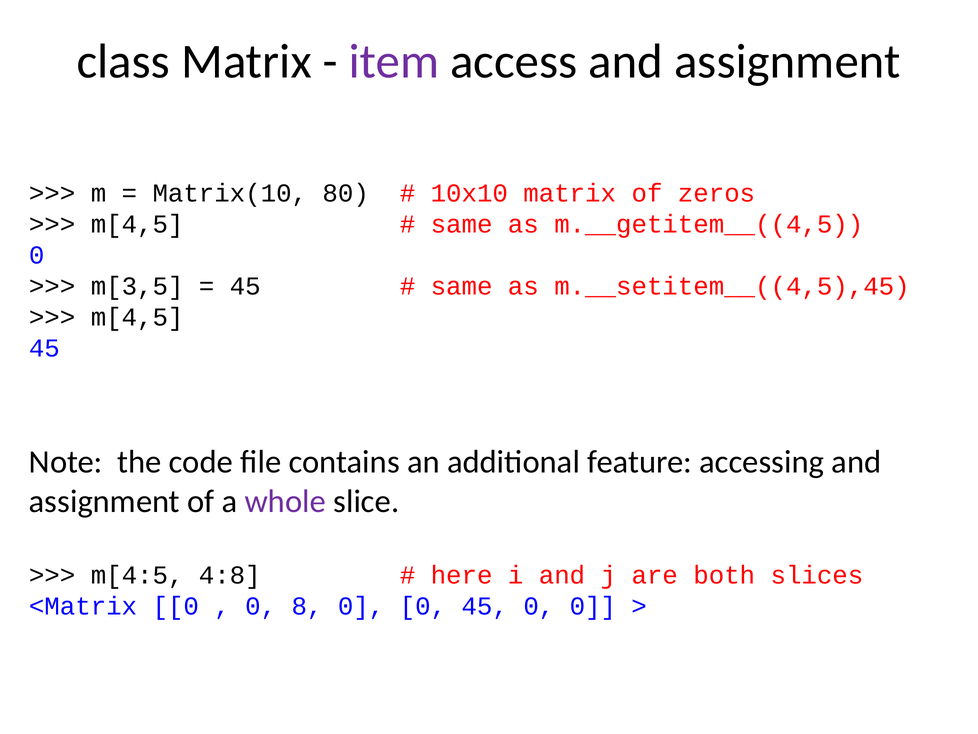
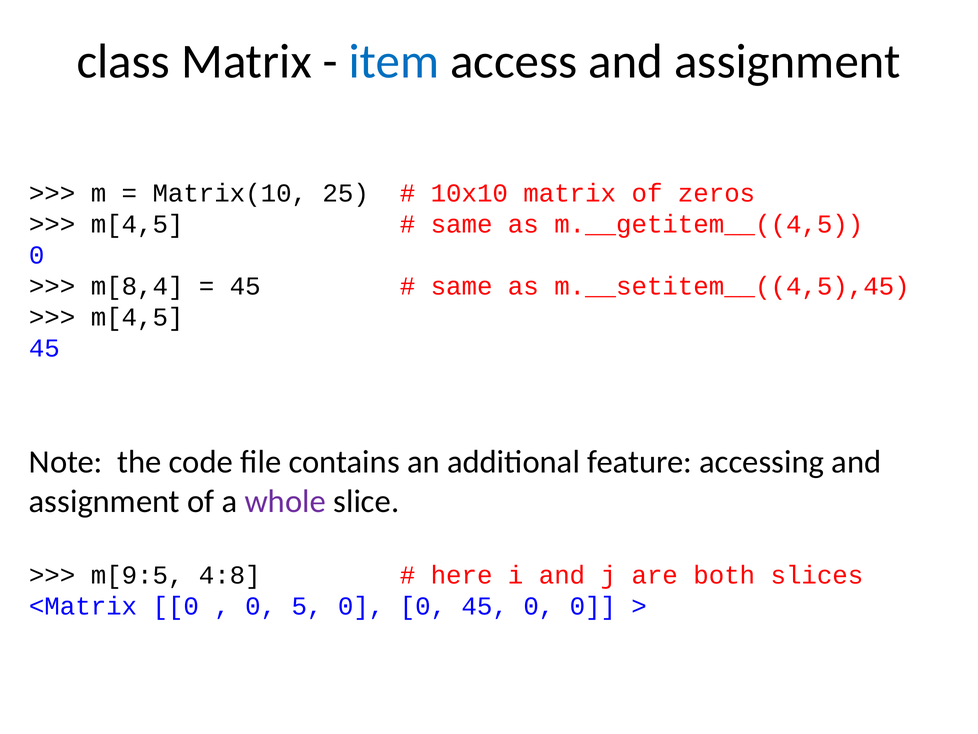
item colour: purple -> blue
80: 80 -> 25
m[3,5: m[3,5 -> m[8,4
m[4:5: m[4:5 -> m[9:5
8: 8 -> 5
